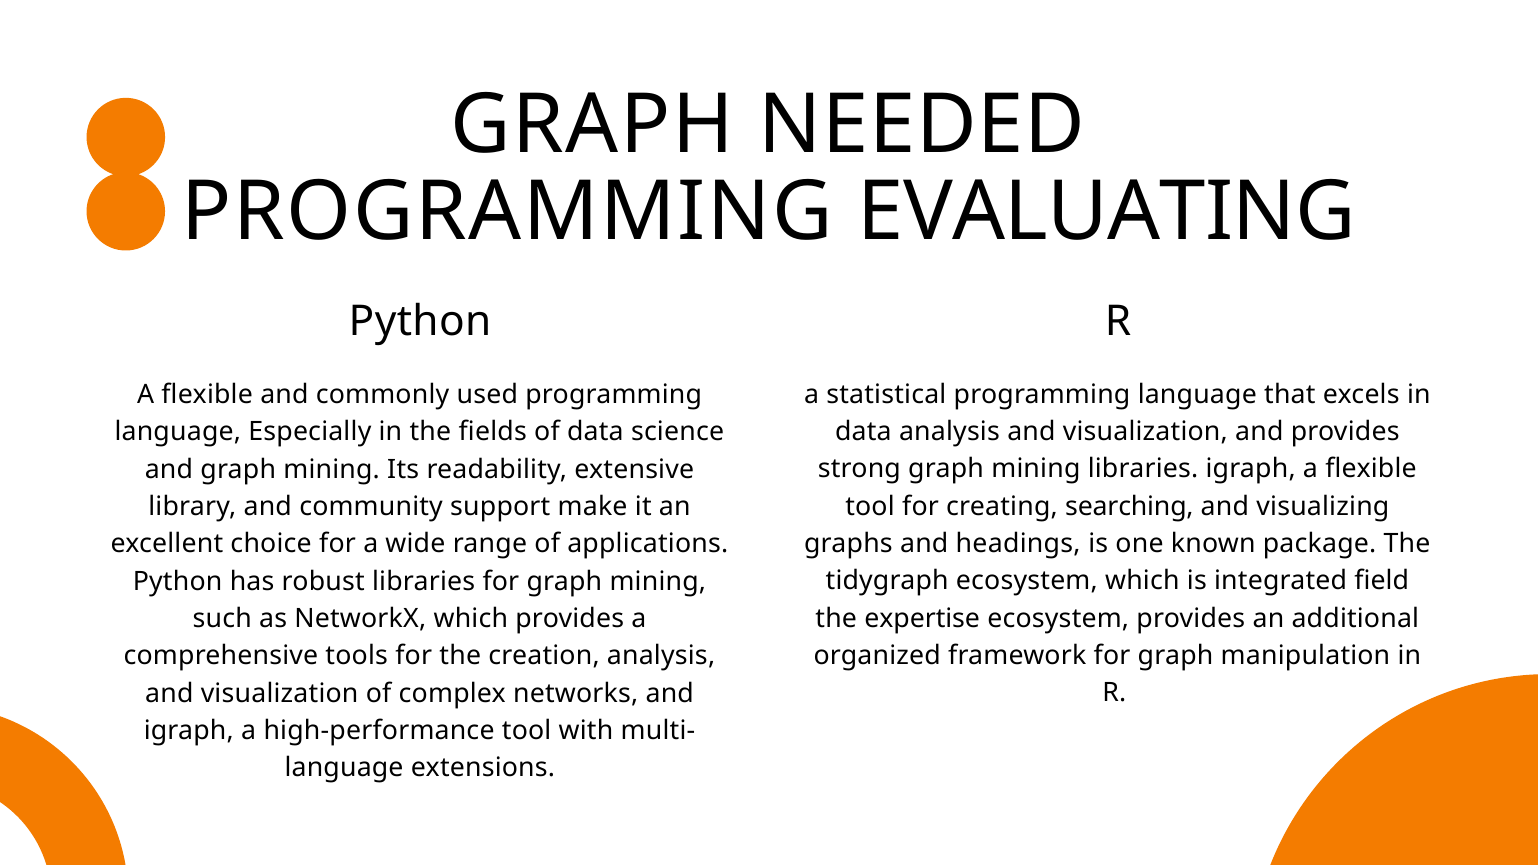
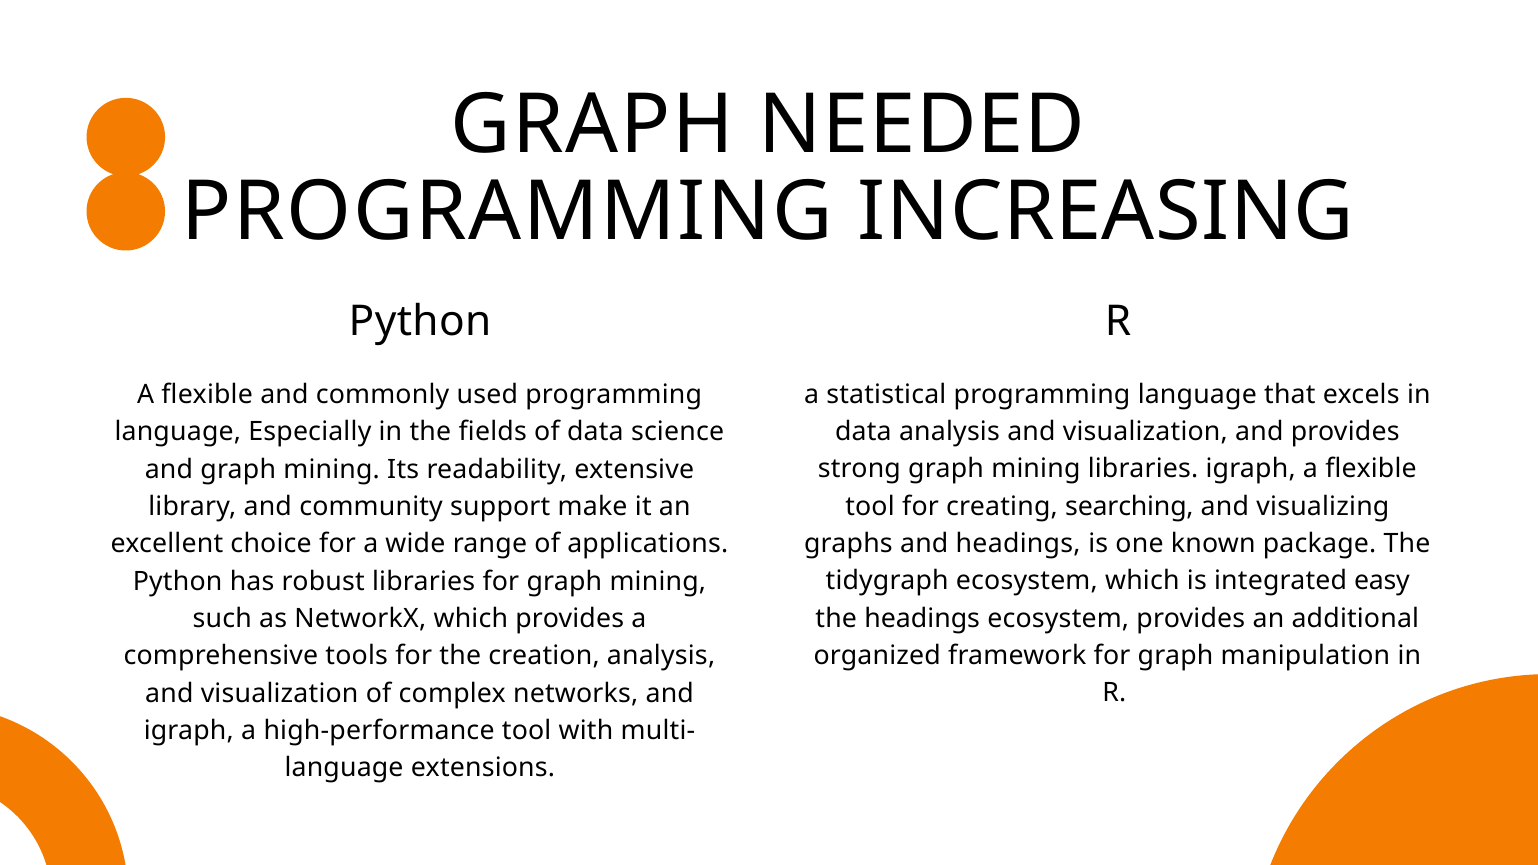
EVALUATING: EVALUATING -> INCREASING
field: field -> easy
the expertise: expertise -> headings
